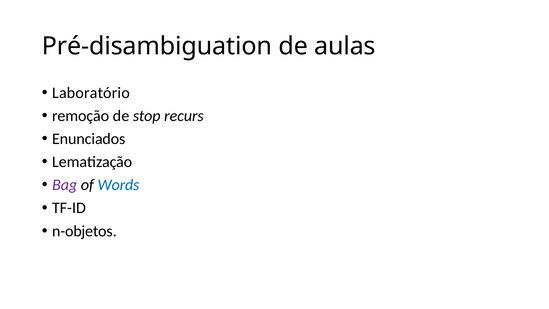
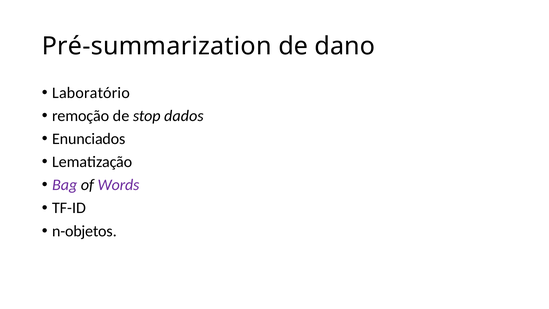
Pré-disambiguation: Pré-disambiguation -> Pré-summarization
aulas: aulas -> dano
recurs: recurs -> dados
Words colour: blue -> purple
